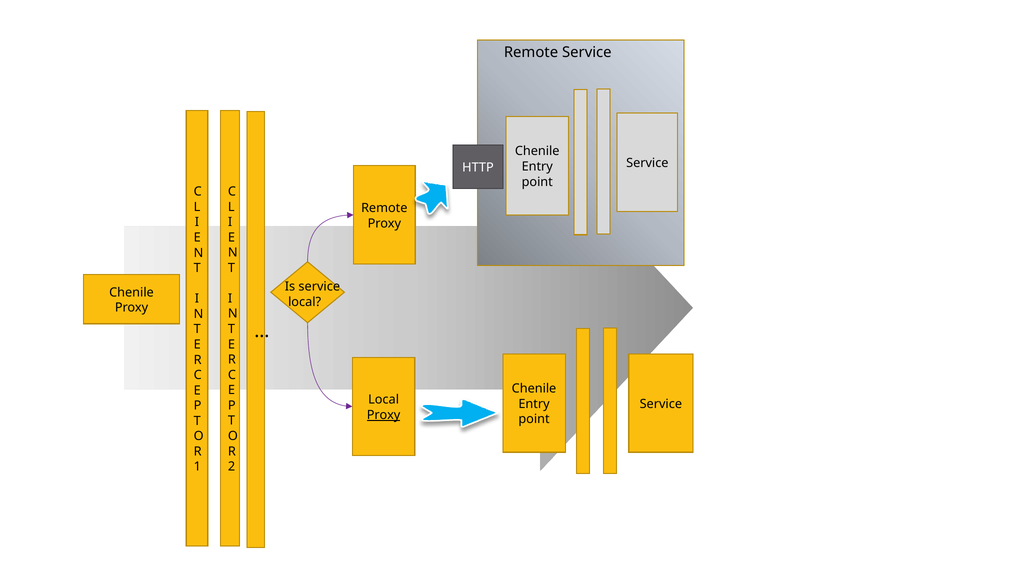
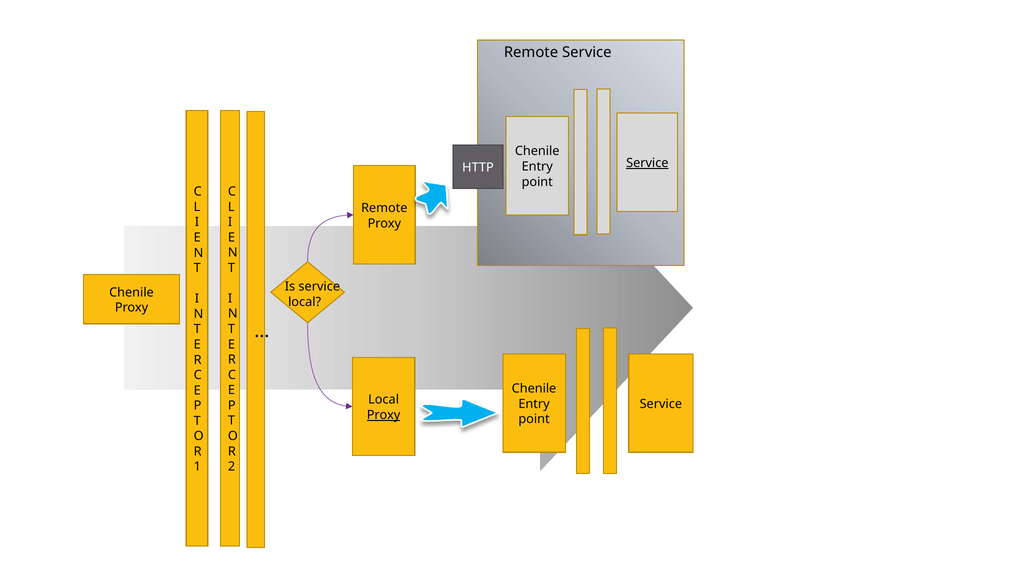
Service at (647, 163) underline: none -> present
